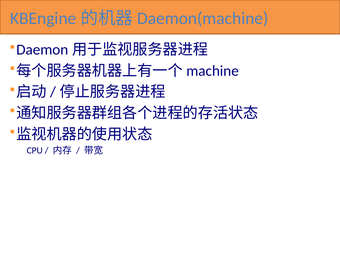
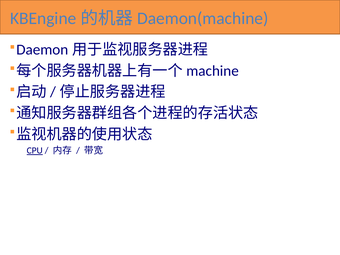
CPU underline: none -> present
